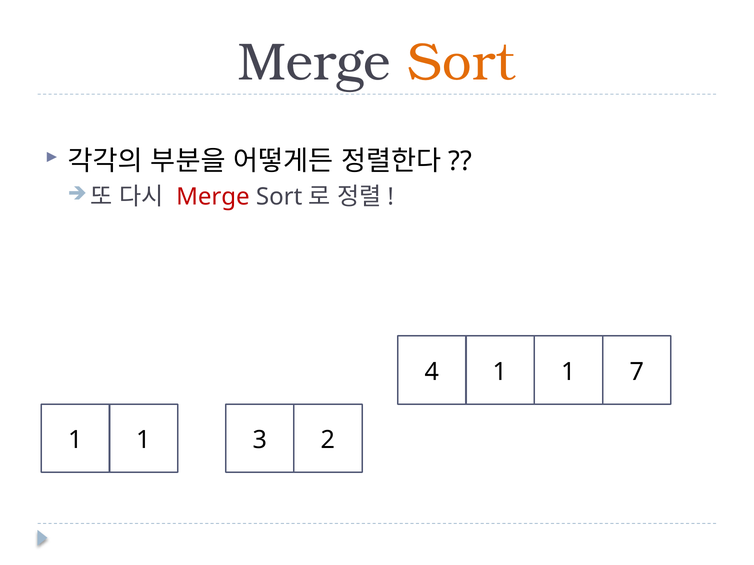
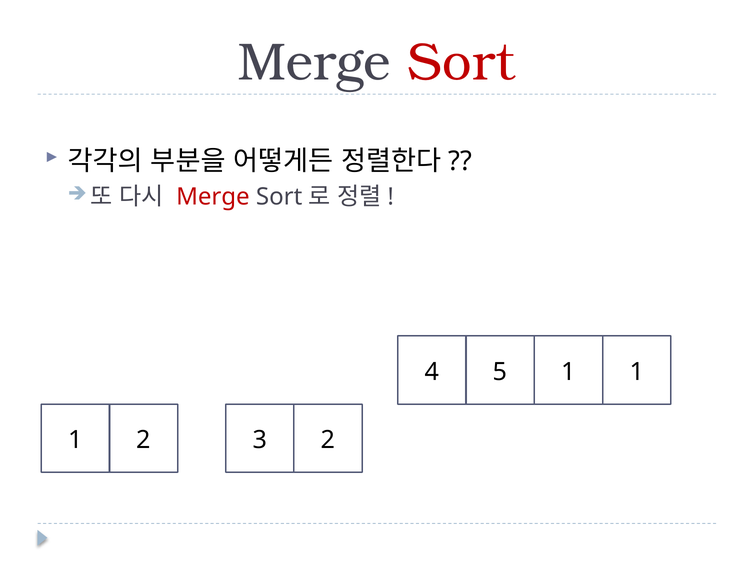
Sort at (461, 63) colour: orange -> red
4 1: 1 -> 5
1 7: 7 -> 1
1 at (144, 440): 1 -> 2
